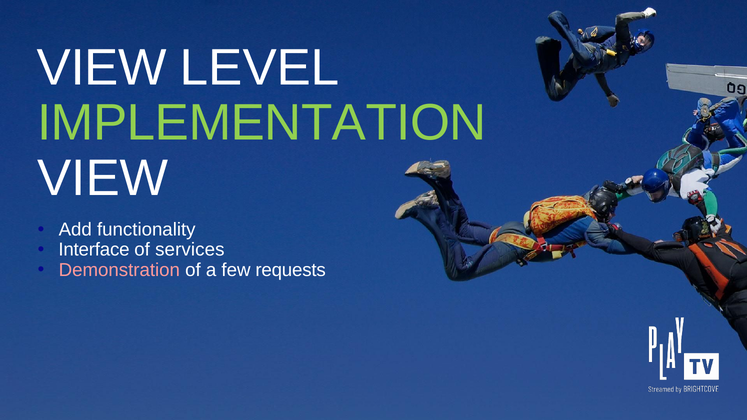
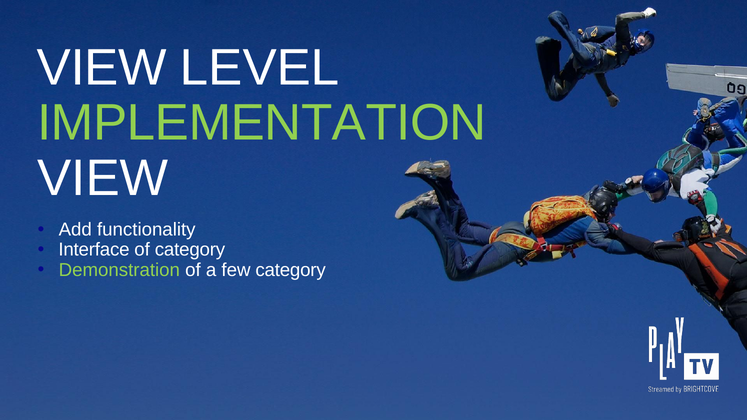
of services: services -> category
Demonstration colour: pink -> light green
few requests: requests -> category
